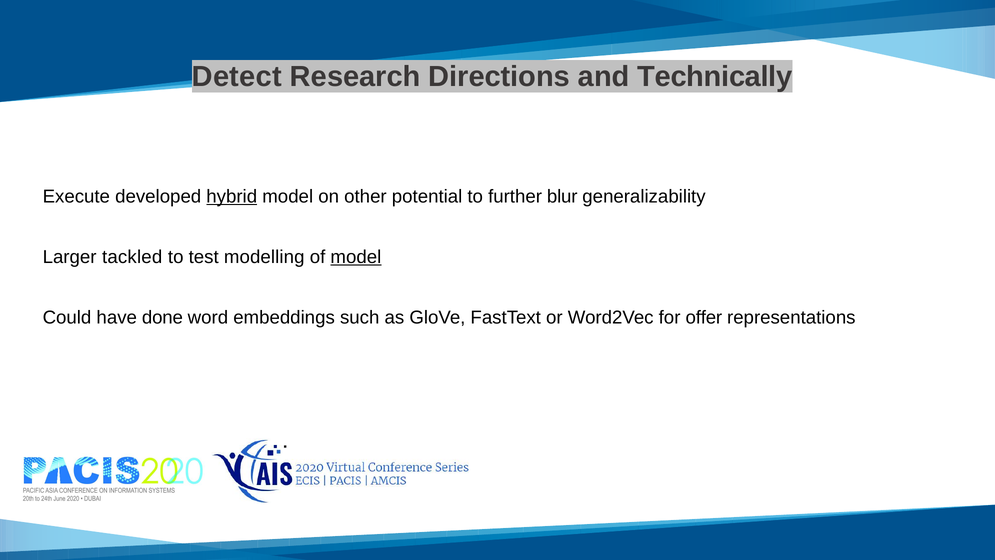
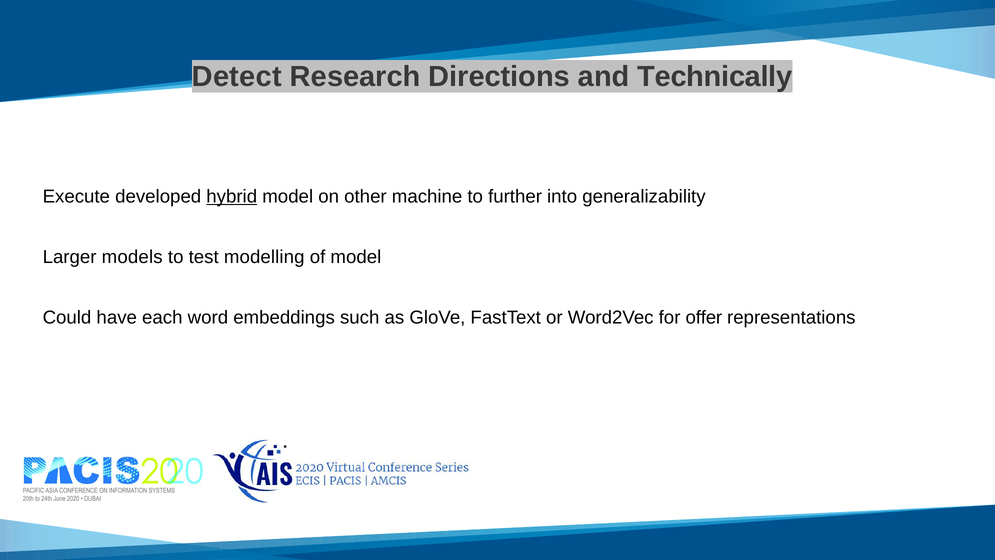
potential: potential -> machine
blur: blur -> into
tackled: tackled -> models
model at (356, 257) underline: present -> none
done: done -> each
